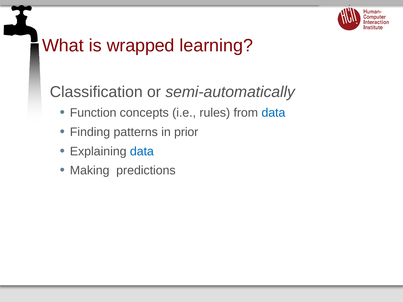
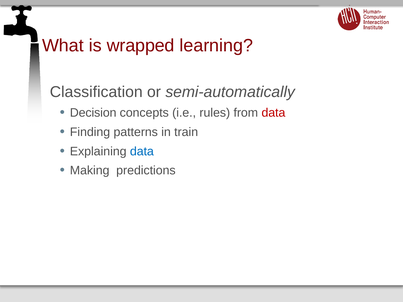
Function: Function -> Decision
data at (273, 113) colour: blue -> red
prior: prior -> train
